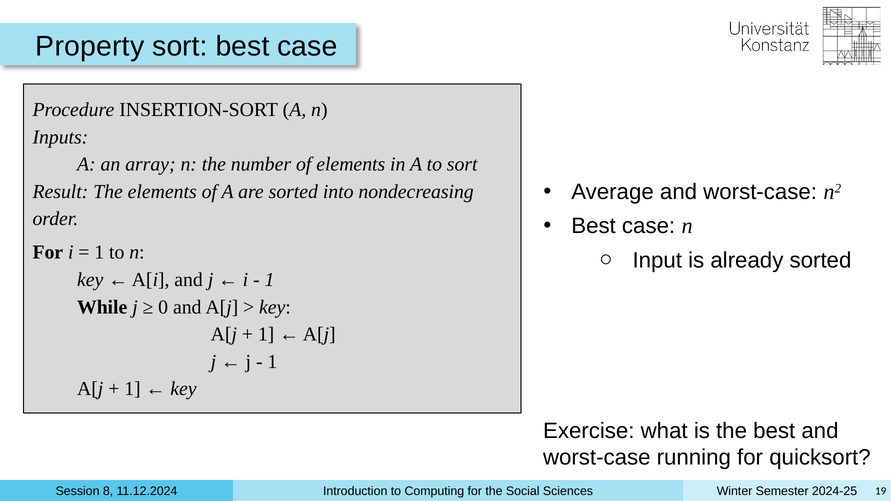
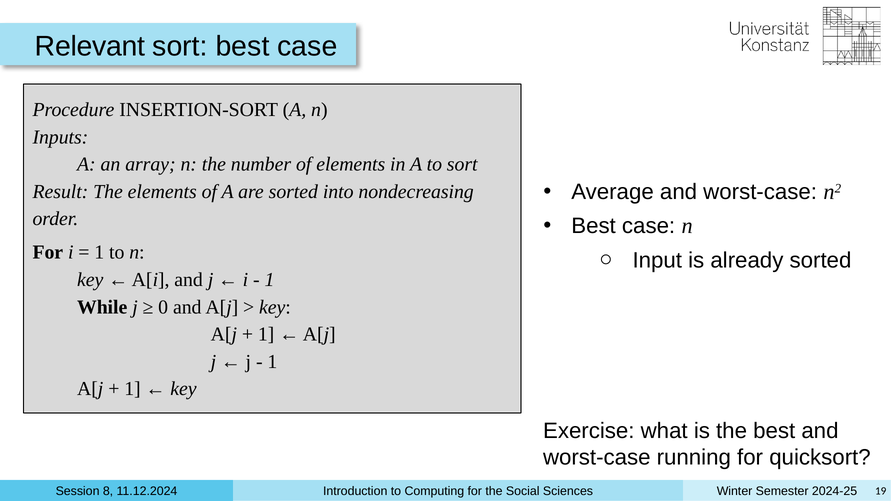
Property: Property -> Relevant
